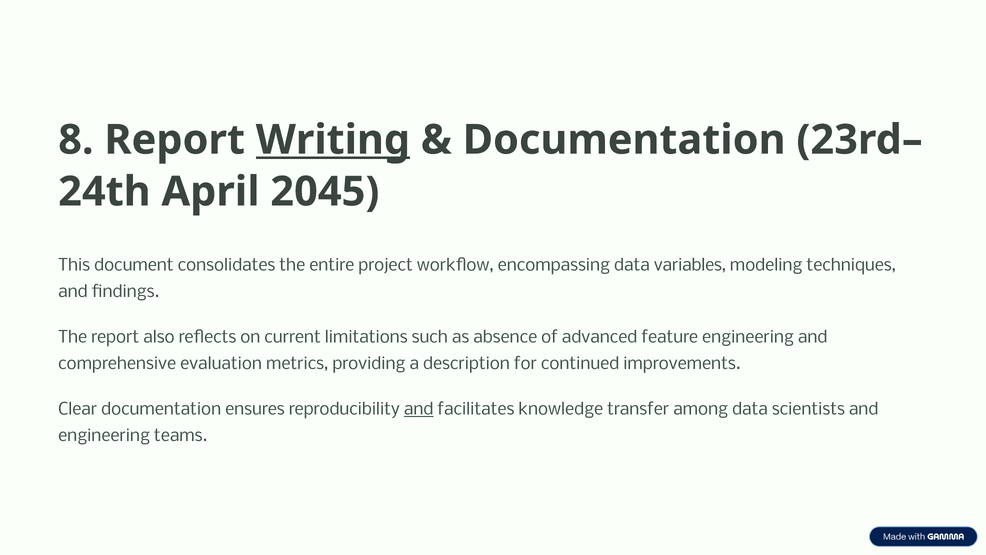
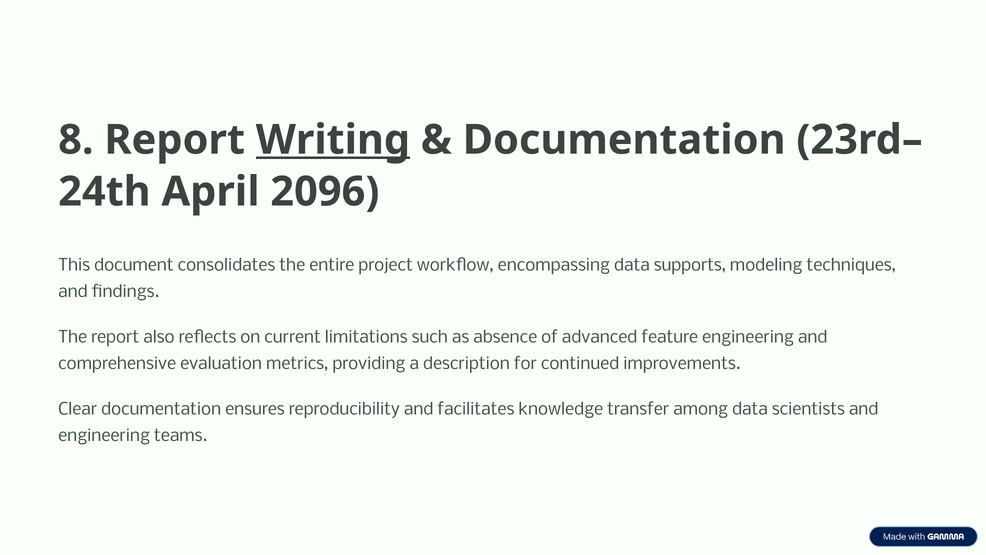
2045: 2045 -> 2096
variables: variables -> supports
and at (419, 409) underline: present -> none
